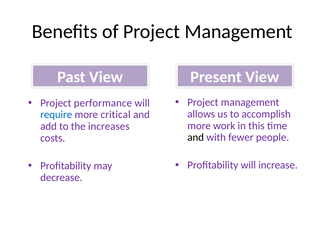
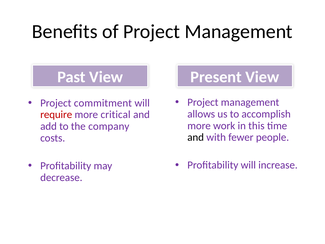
performance: performance -> commitment
require colour: blue -> red
increases: increases -> company
